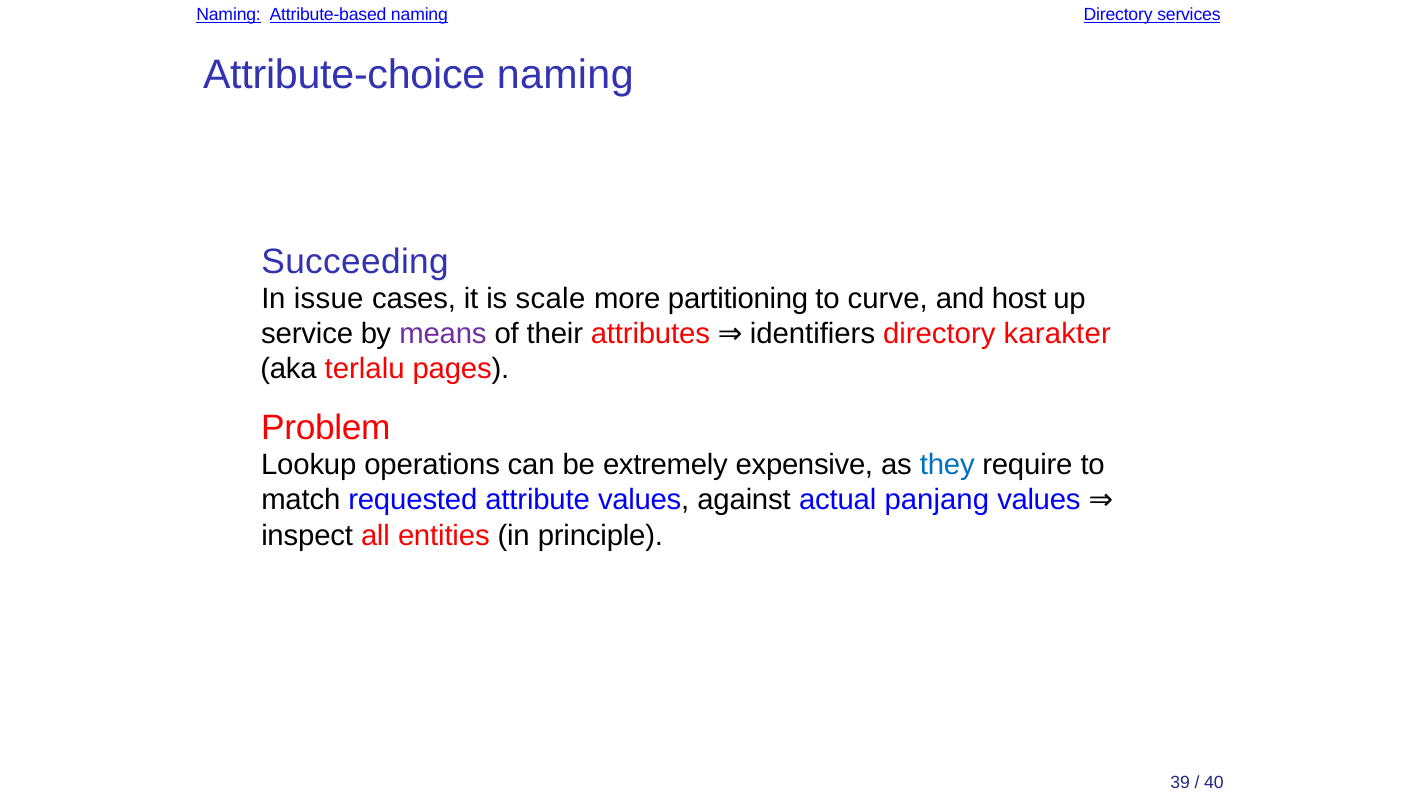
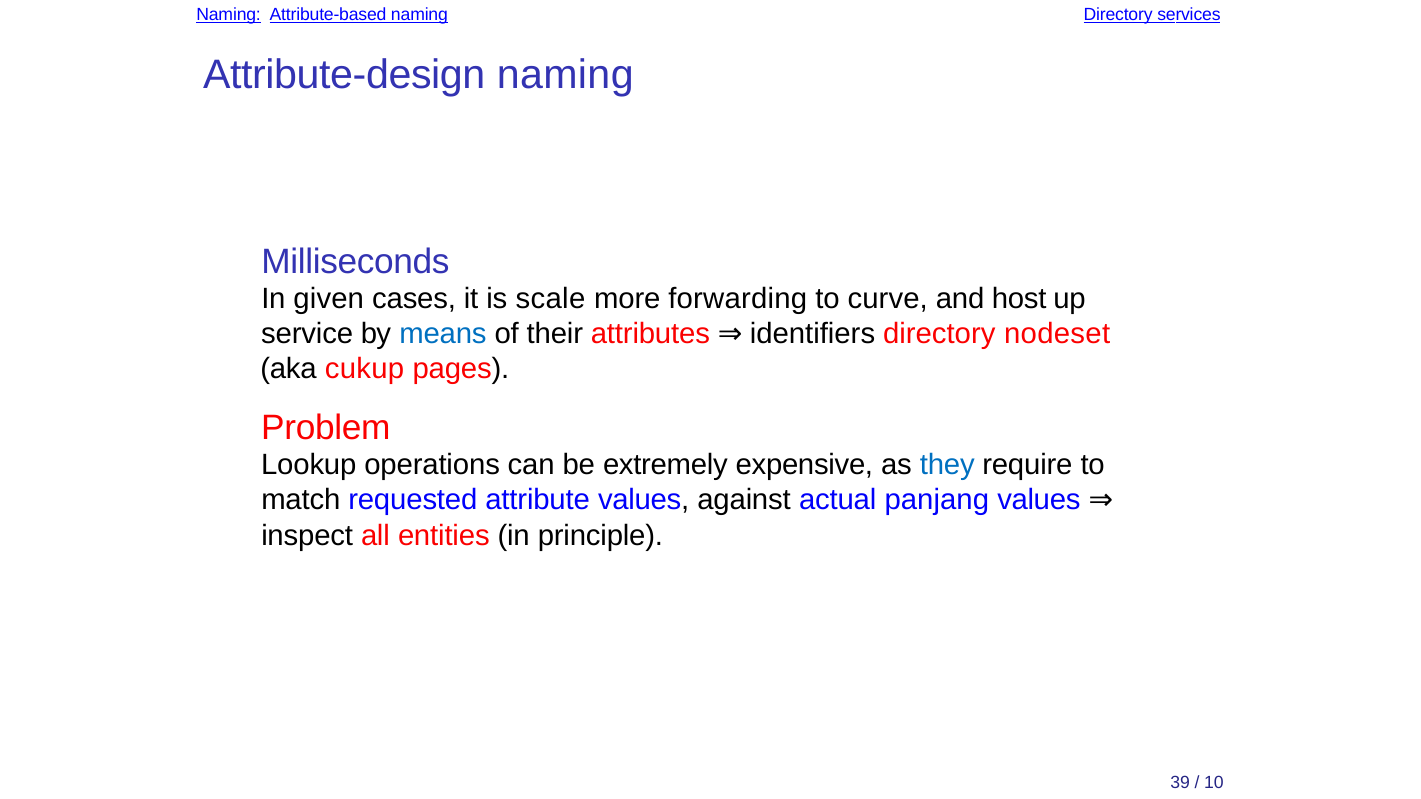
Attribute-choice: Attribute-choice -> Attribute-design
Succeeding: Succeeding -> Milliseconds
issue: issue -> given
partitioning: partitioning -> forwarding
means colour: purple -> blue
karakter: karakter -> nodeset
terlalu: terlalu -> cukup
40: 40 -> 10
